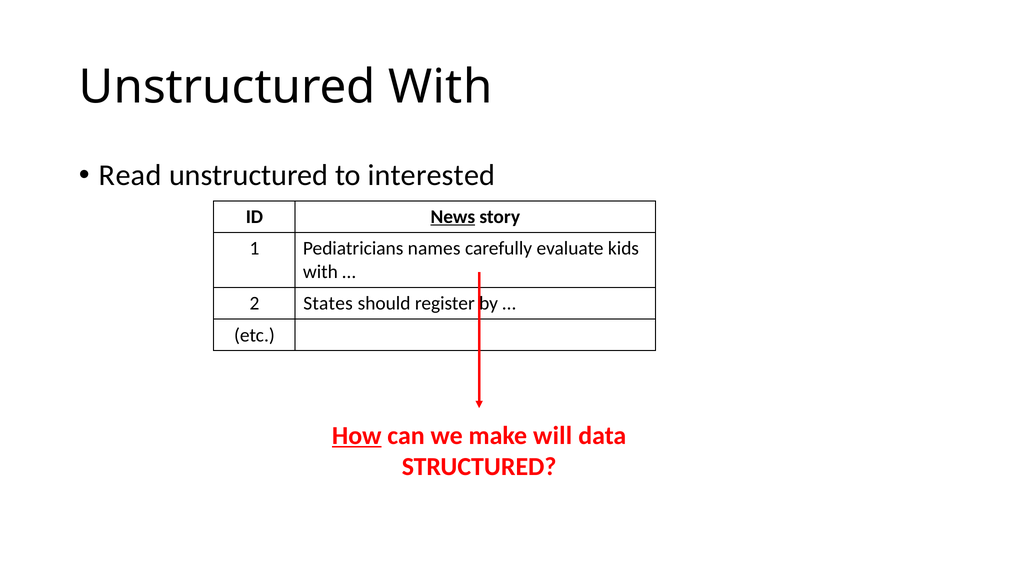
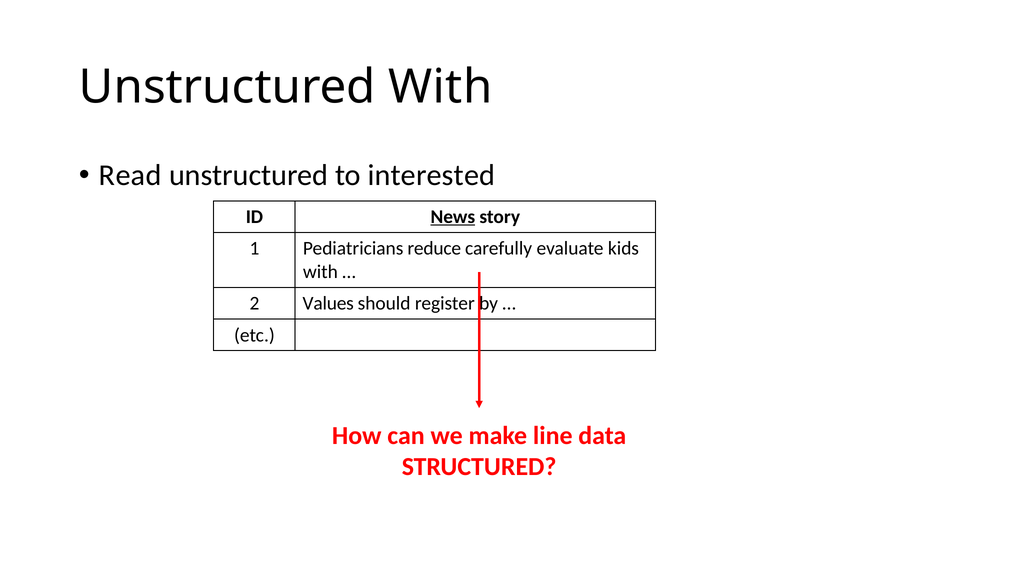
names: names -> reduce
States: States -> Values
How underline: present -> none
will: will -> line
